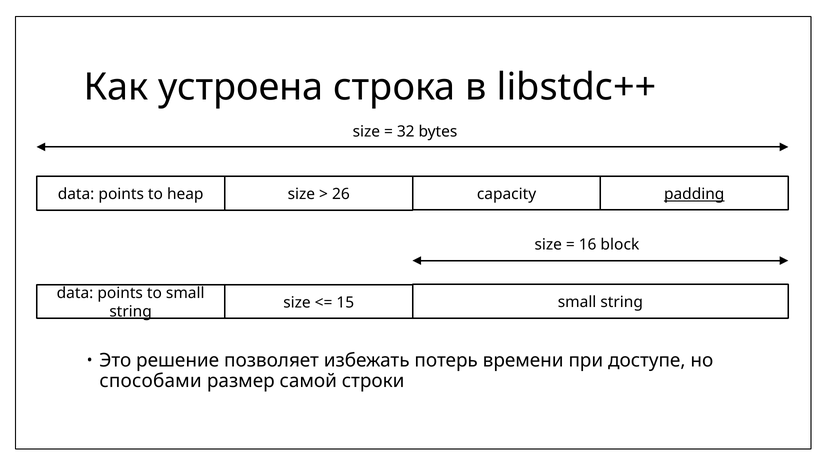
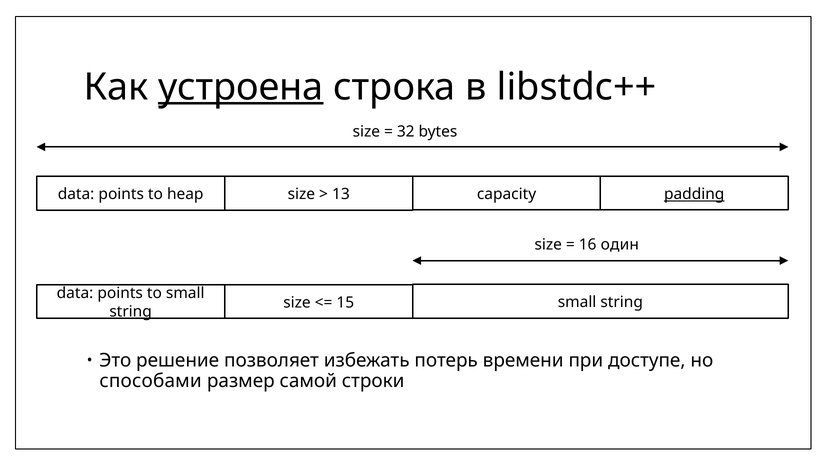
устроена underline: none -> present
26: 26 -> 13
block: block -> один
